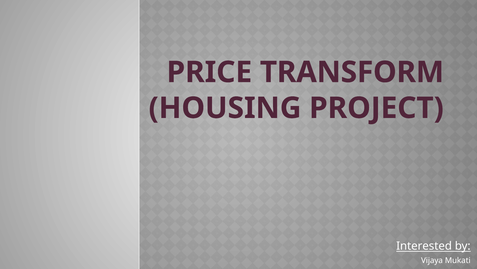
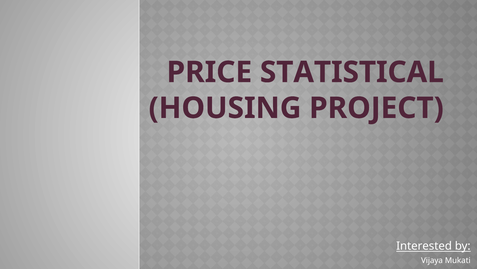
TRANSFORM: TRANSFORM -> STATISTICAL
